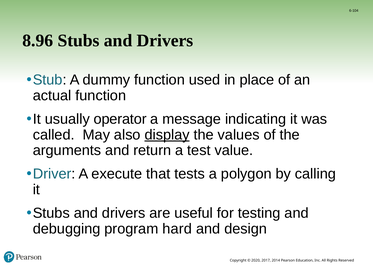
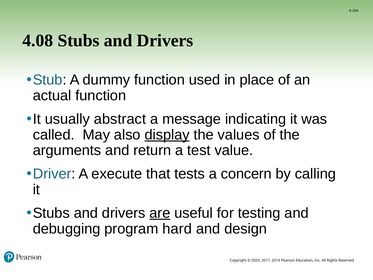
8.96: 8.96 -> 4.08
operator: operator -> abstract
polygon: polygon -> concern
are underline: none -> present
